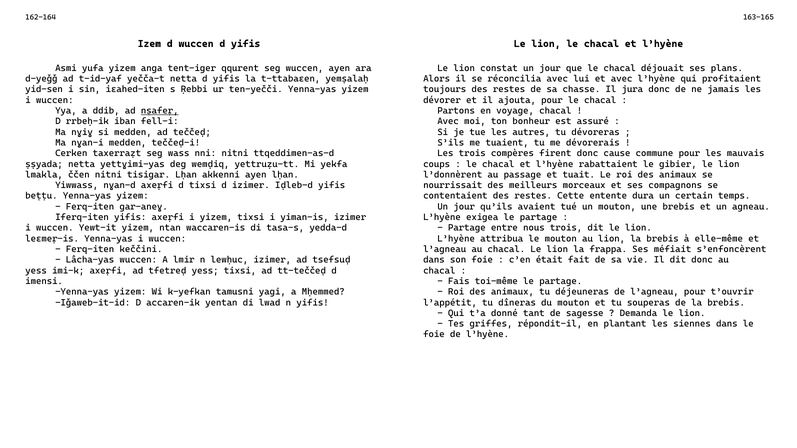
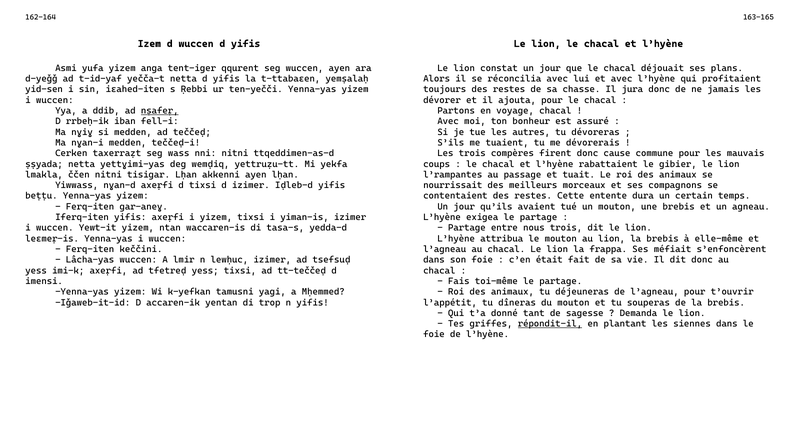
l’donnèrent: l’donnèrent -> l’rampantes
lwad: lwad -> trop
répondit-il underline: none -> present
